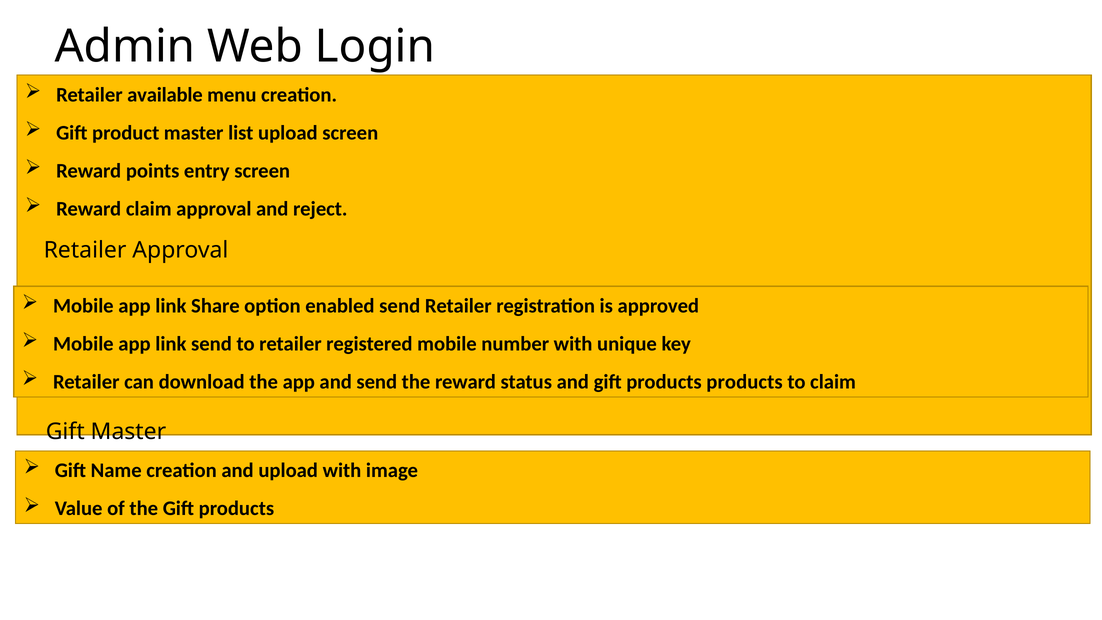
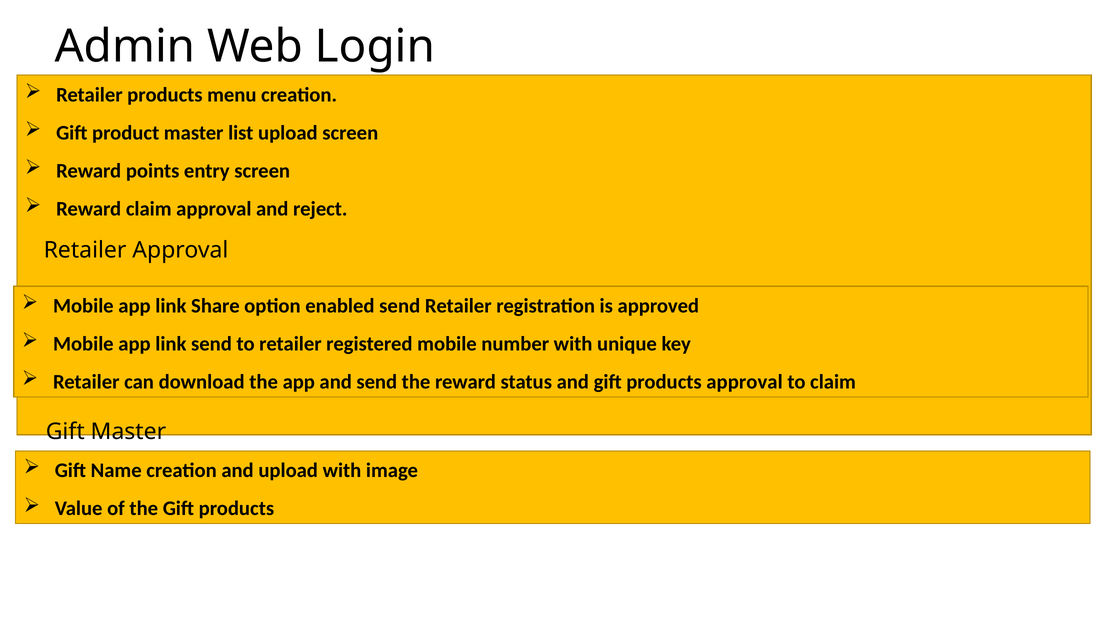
Retailer available: available -> products
products products: products -> approval
